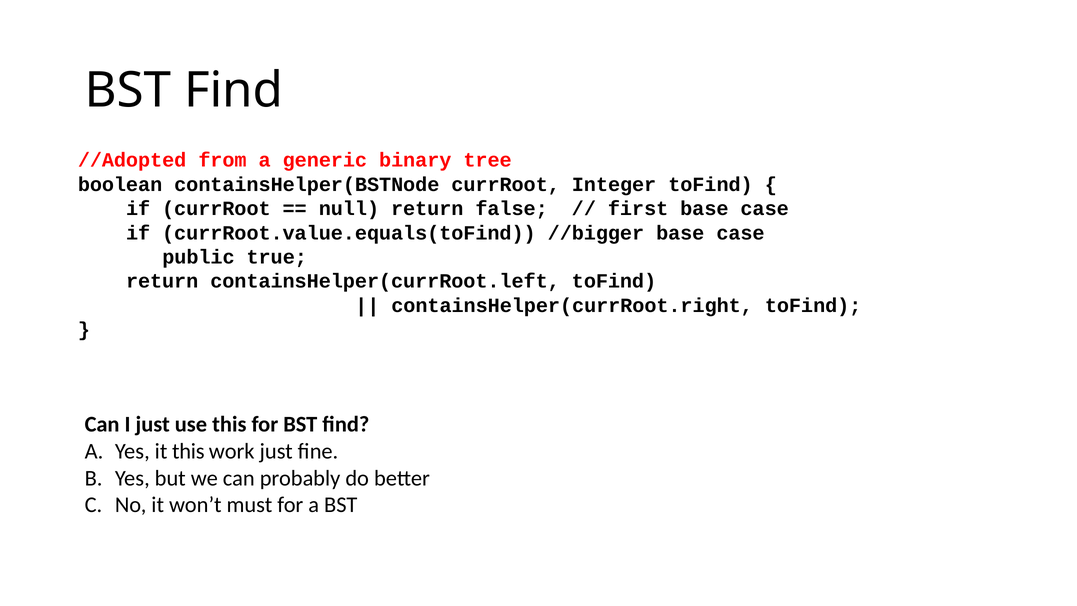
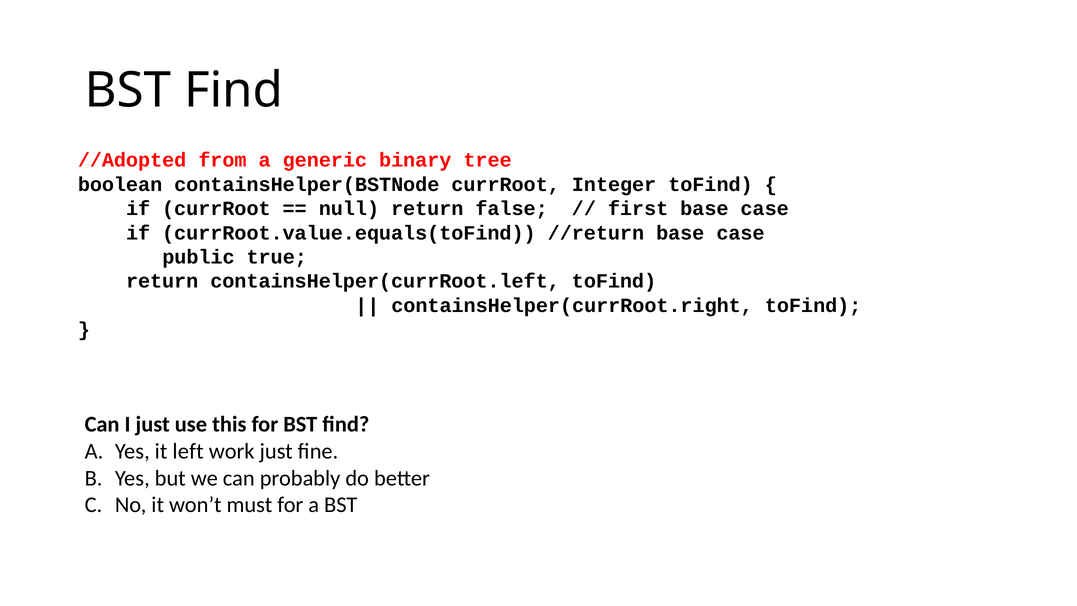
//bigger: //bigger -> //return
it this: this -> left
